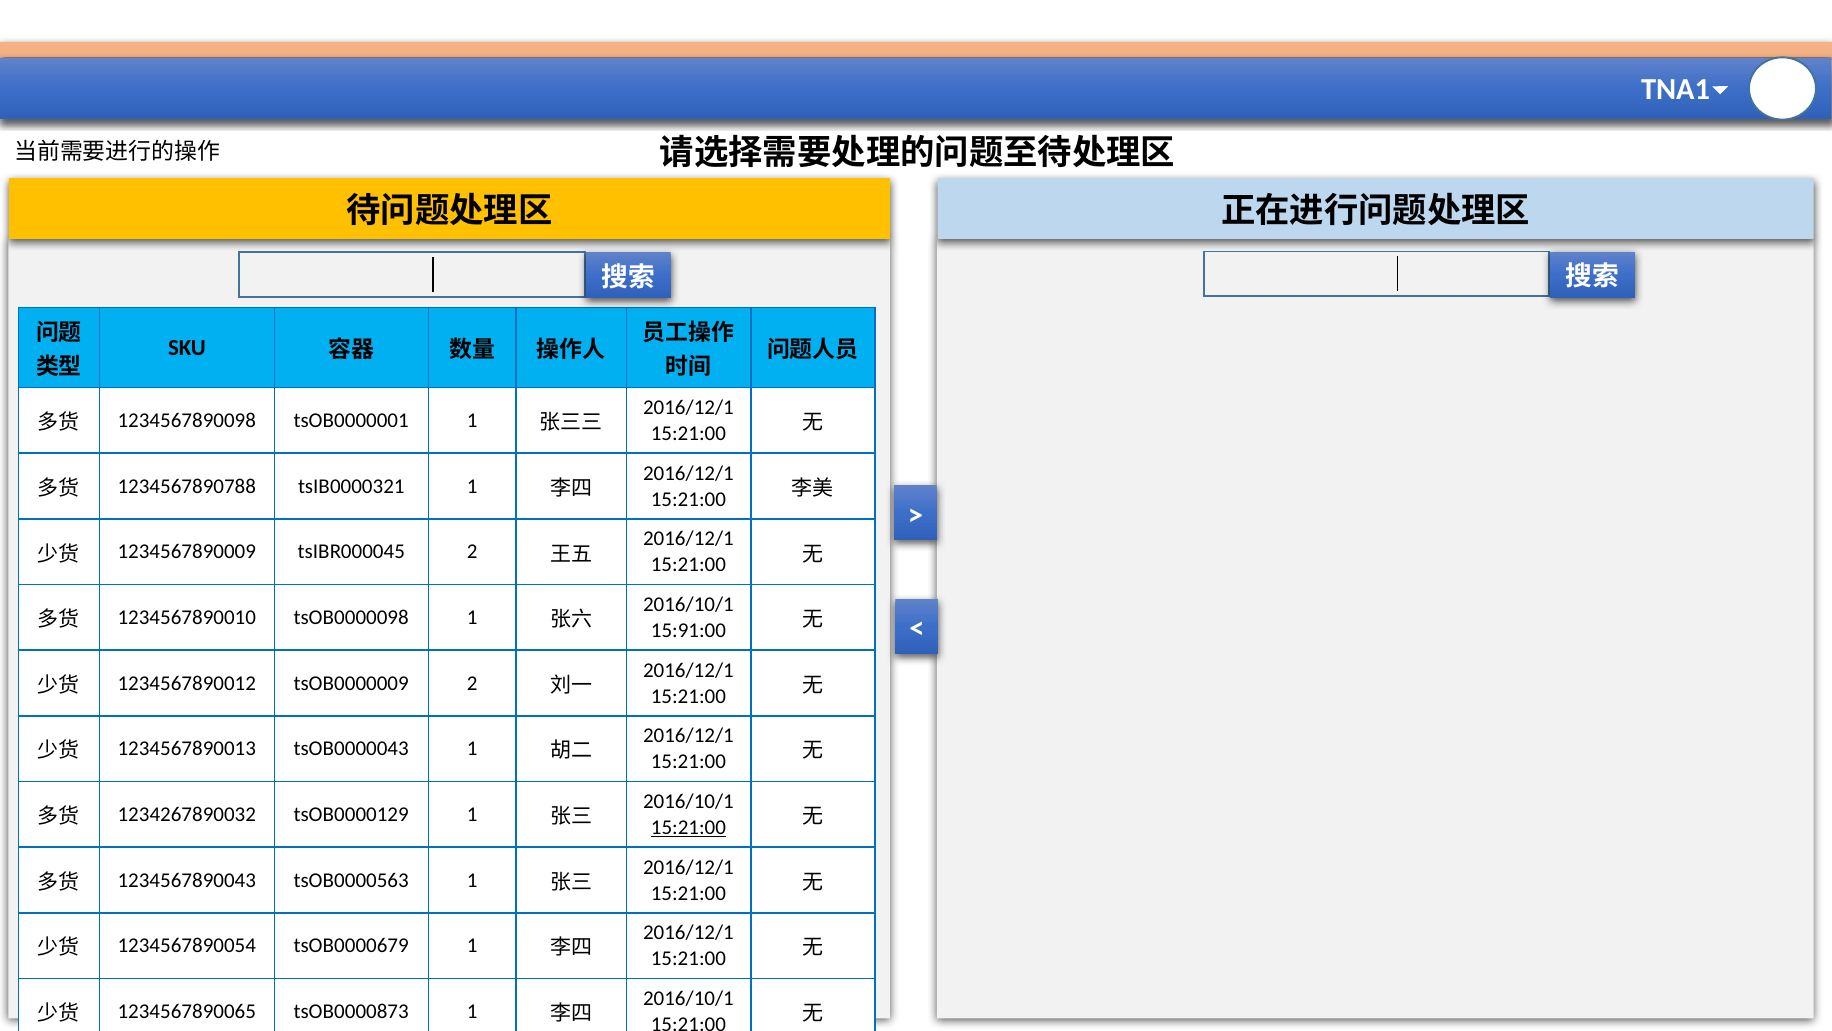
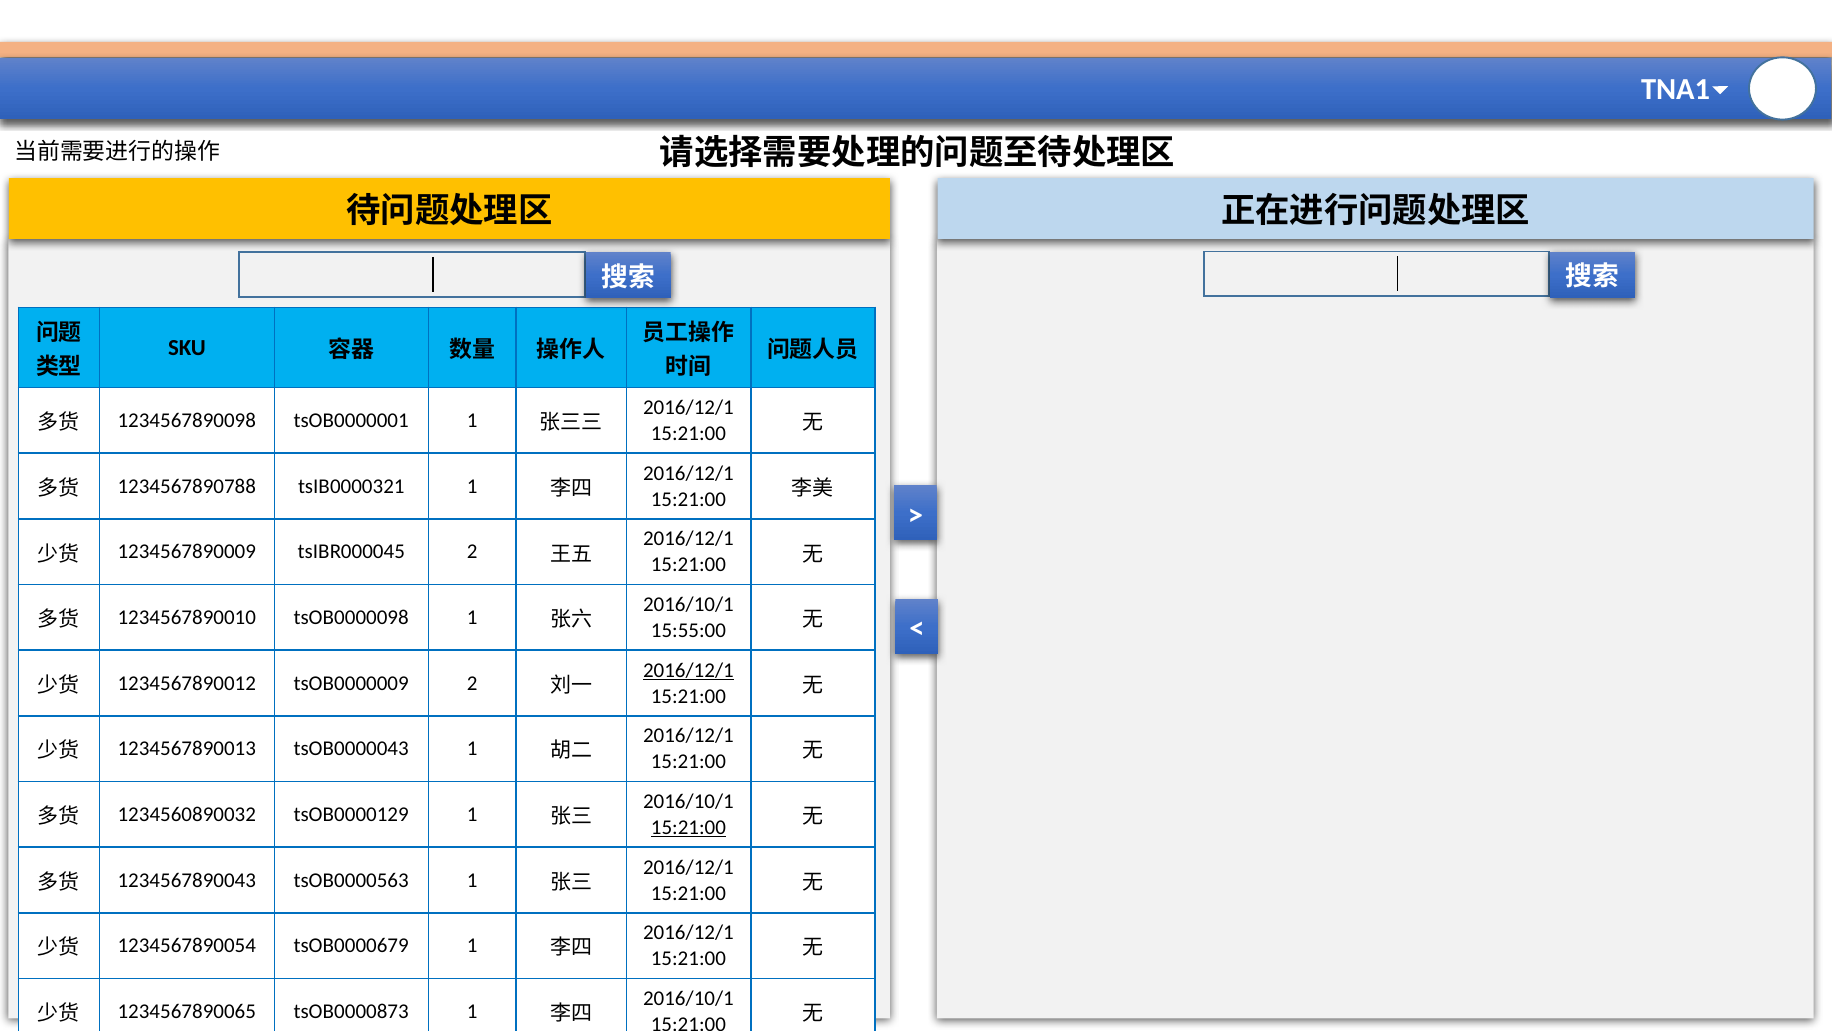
15:91:00: 15:91:00 -> 15:55:00
2016/12/1 at (688, 670) underline: none -> present
1234267890032: 1234267890032 -> 1234560890032
